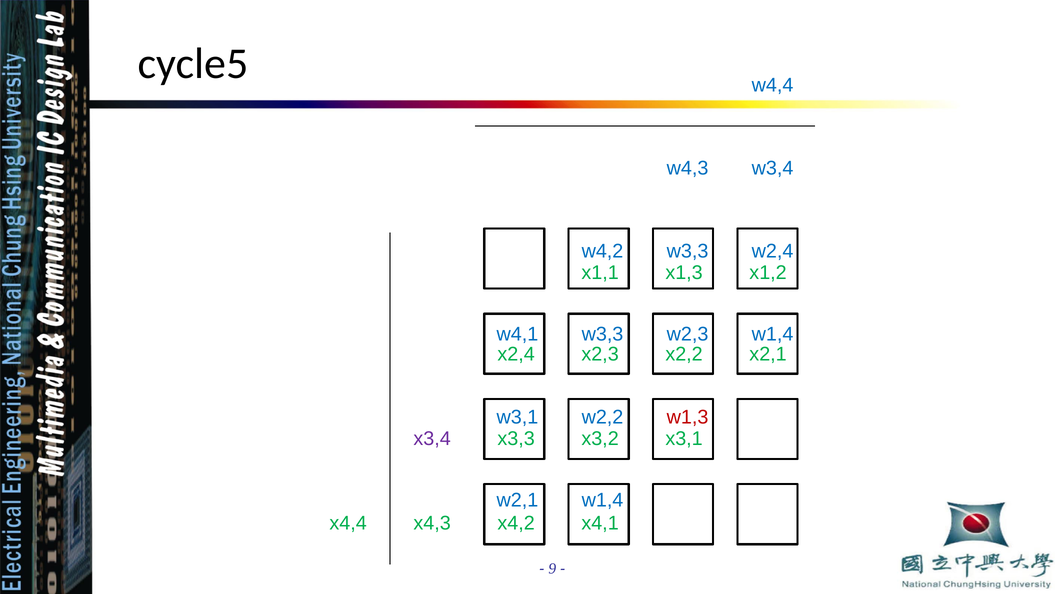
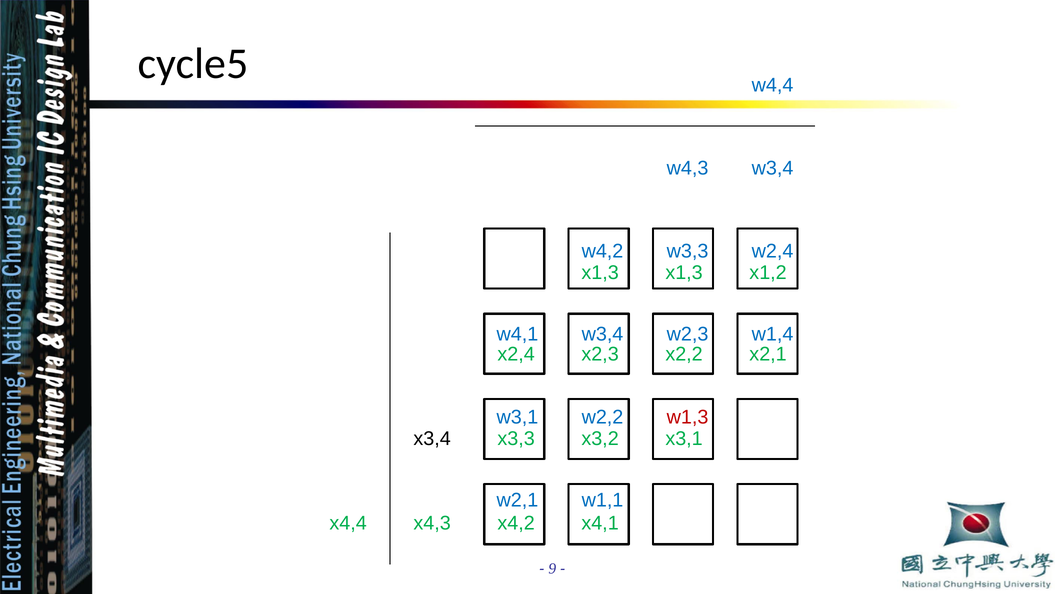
x1,1 at (600, 273): x1,1 -> x1,3
w4,1 w3,3: w3,3 -> w3,4
x3,4 colour: purple -> black
w2,1 w1,4: w1,4 -> w1,1
